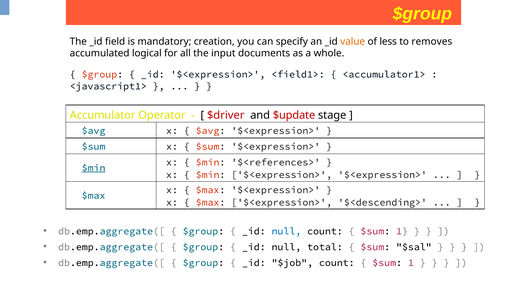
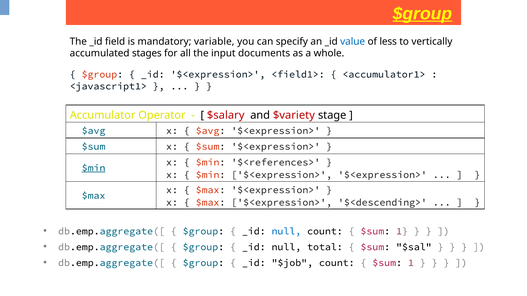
$group at (423, 14) underline: none -> present
creation: creation -> variable
value colour: orange -> blue
removes: removes -> vertically
logical: logical -> stages
$driver: $driver -> $salary
$update: $update -> $variety
